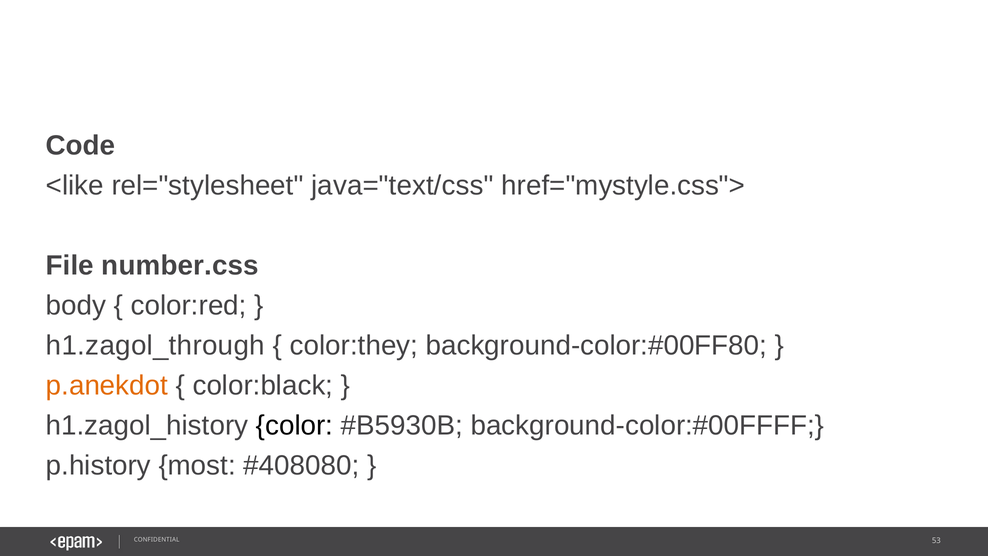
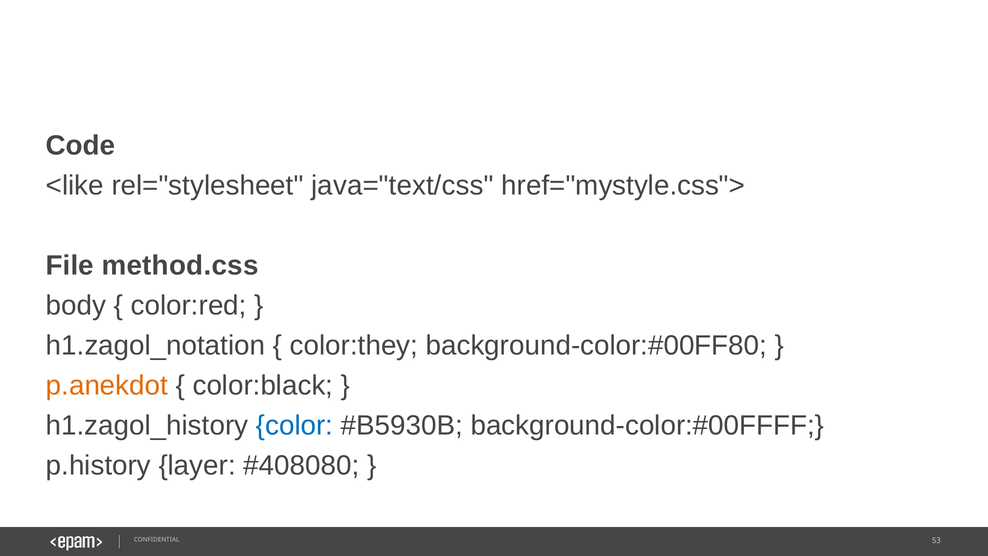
number.css: number.css -> method.css
h1.zagol_through: h1.zagol_through -> h1.zagol_notation
color colour: black -> blue
most: most -> layer
